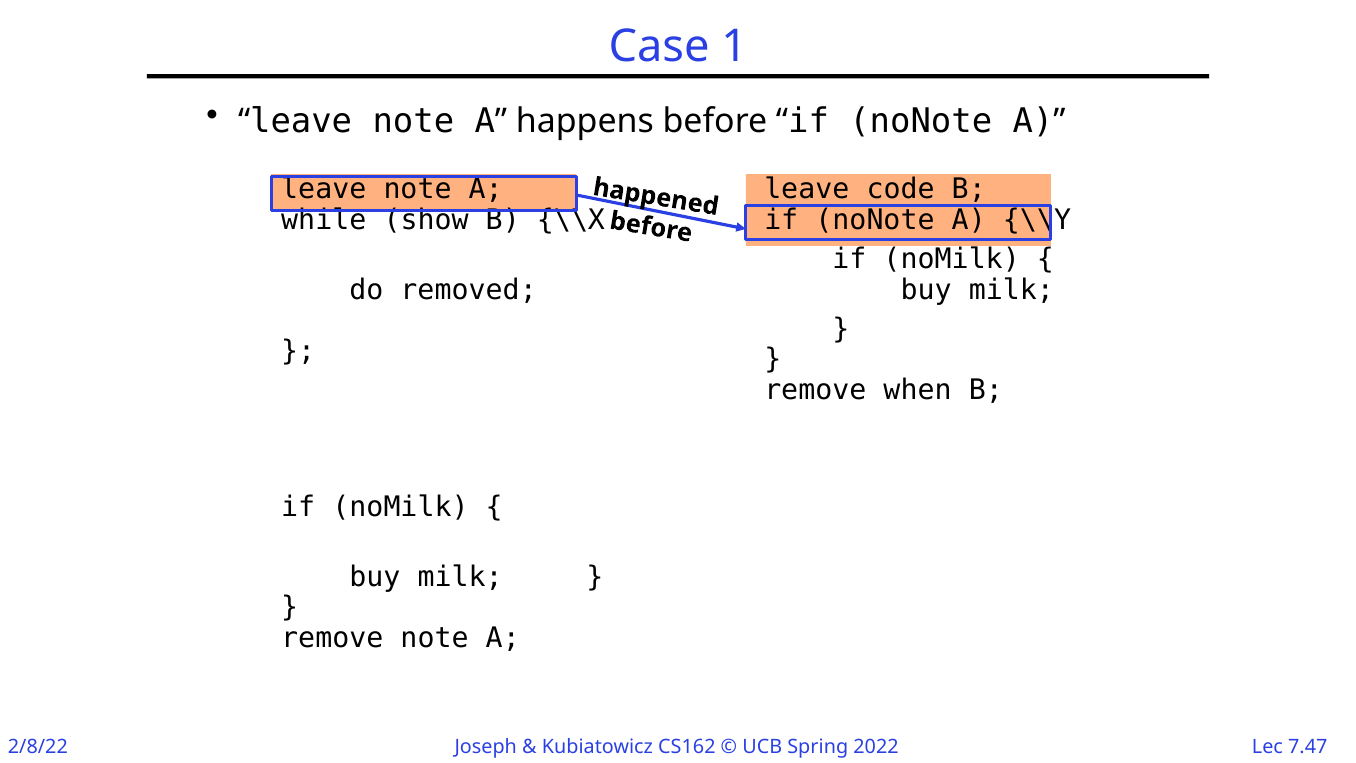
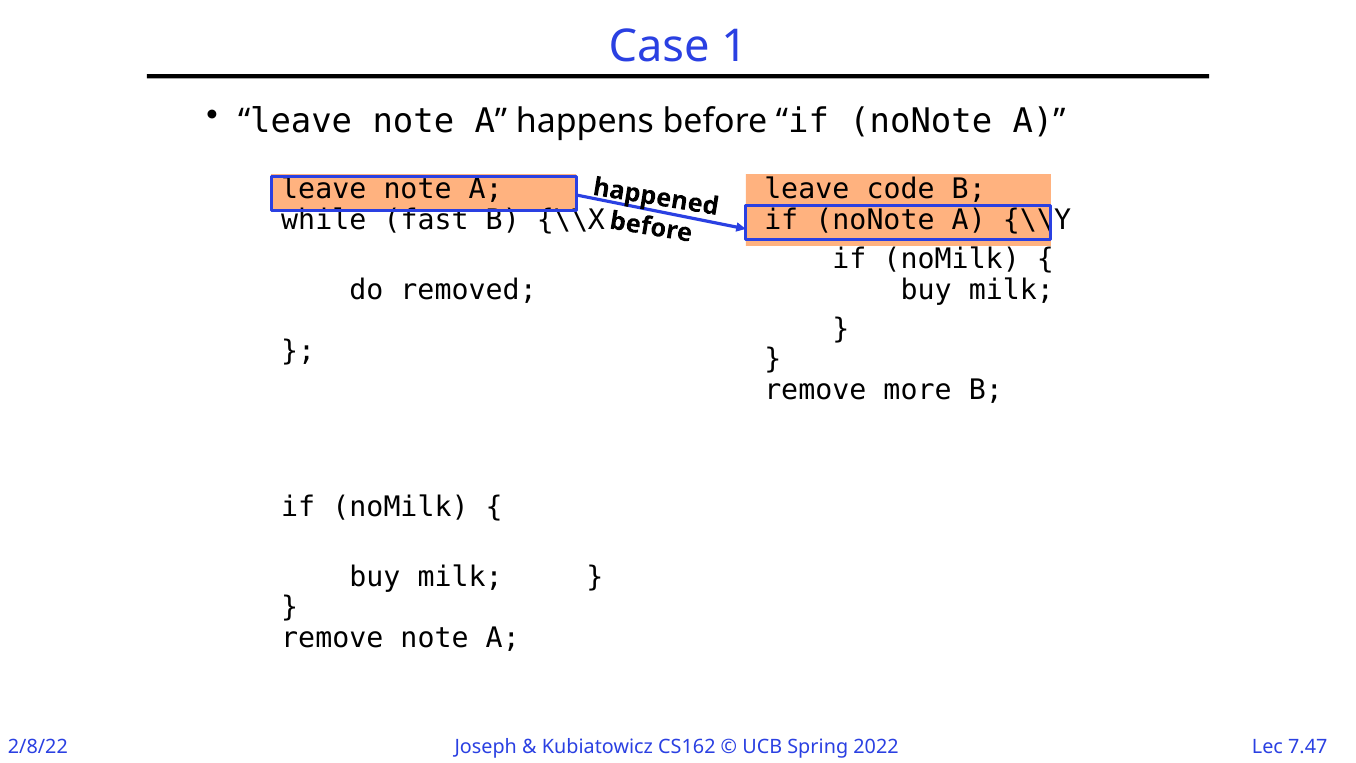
show: show -> fast
when: when -> more
